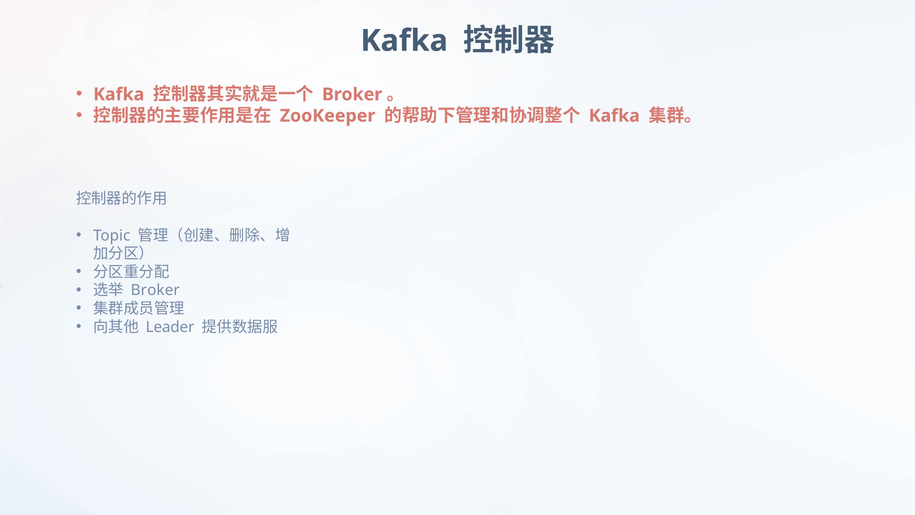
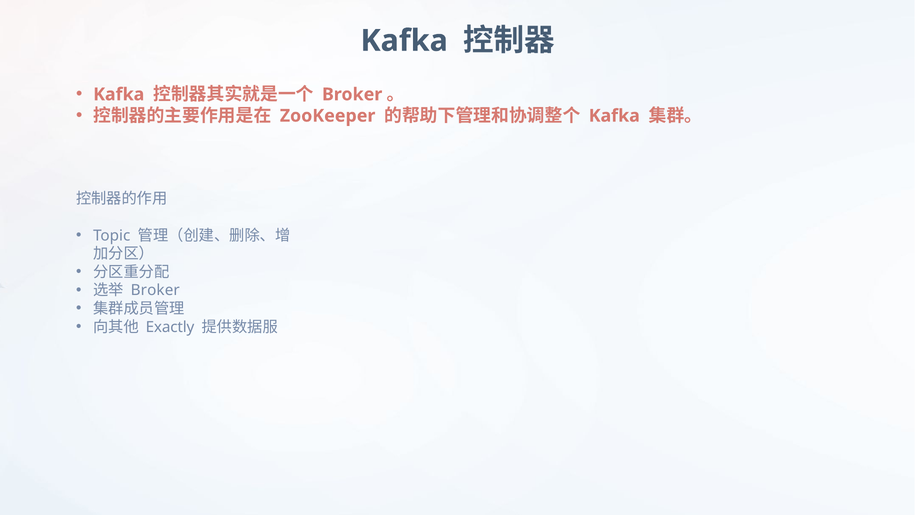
Leader: Leader -> Exactly
